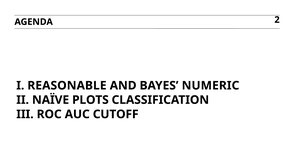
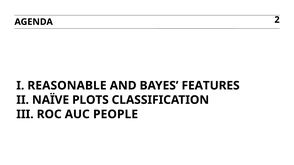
NUMERIC: NUMERIC -> FEATURES
CUTOFF: CUTOFF -> PEOPLE
